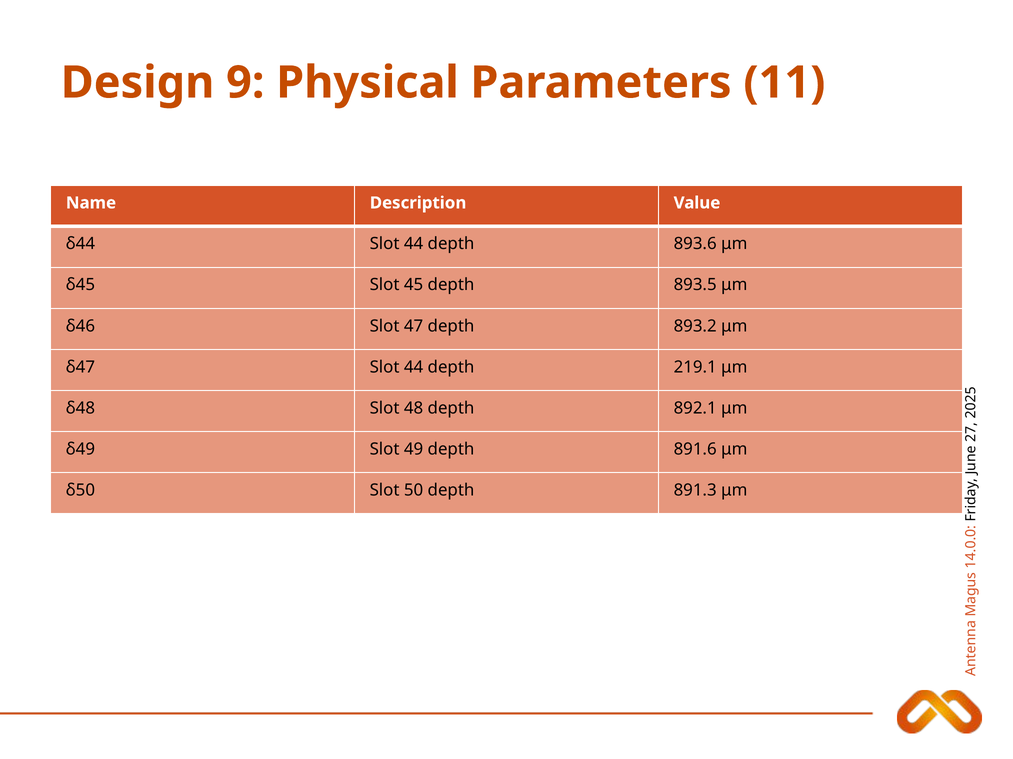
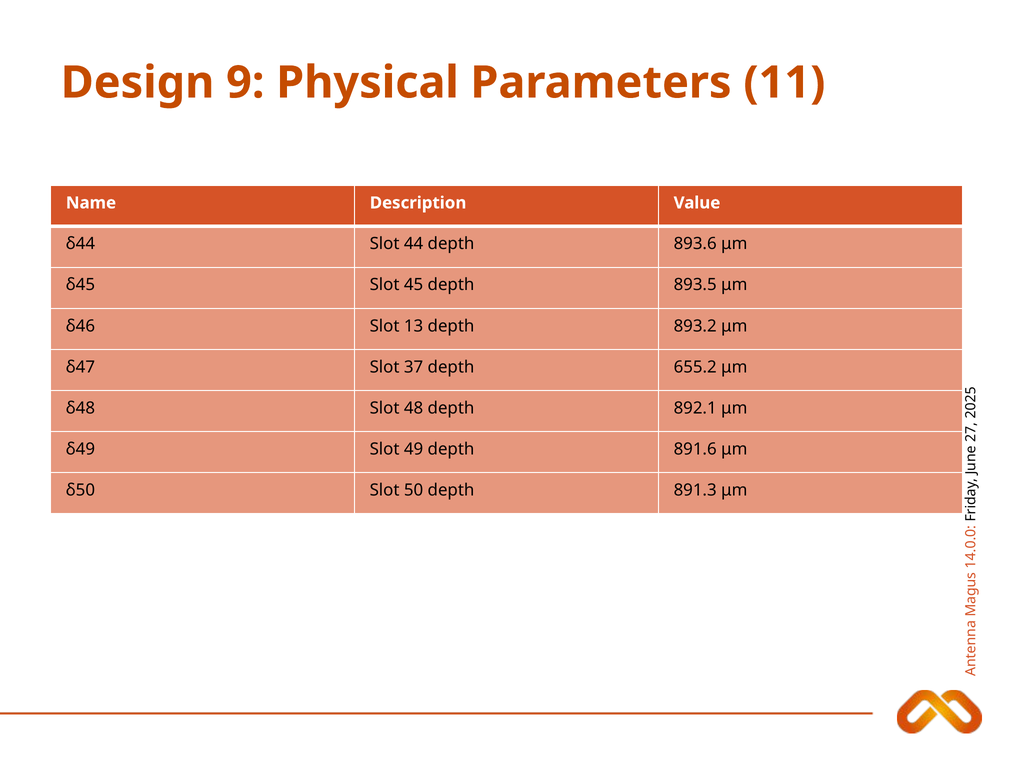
47: 47 -> 13
δ47 Slot 44: 44 -> 37
219.1: 219.1 -> 655.2
